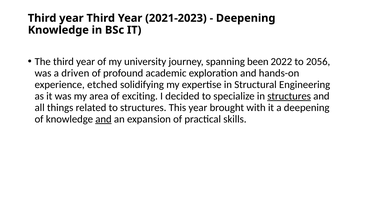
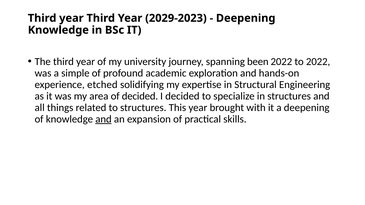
2021-2023: 2021-2023 -> 2029-2023
to 2056: 2056 -> 2022
driven: driven -> simple
of exciting: exciting -> decided
structures at (289, 96) underline: present -> none
